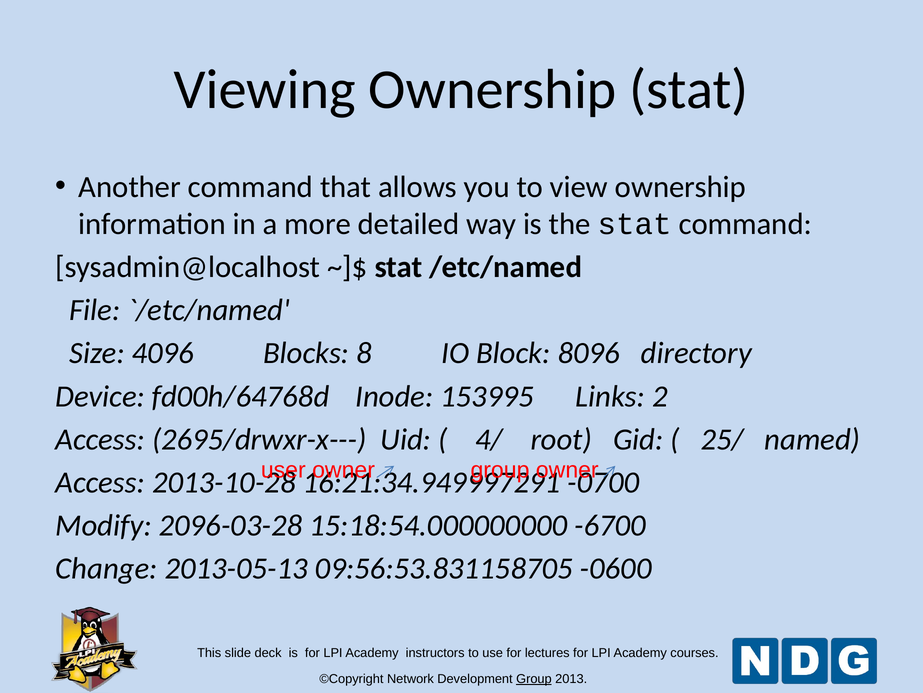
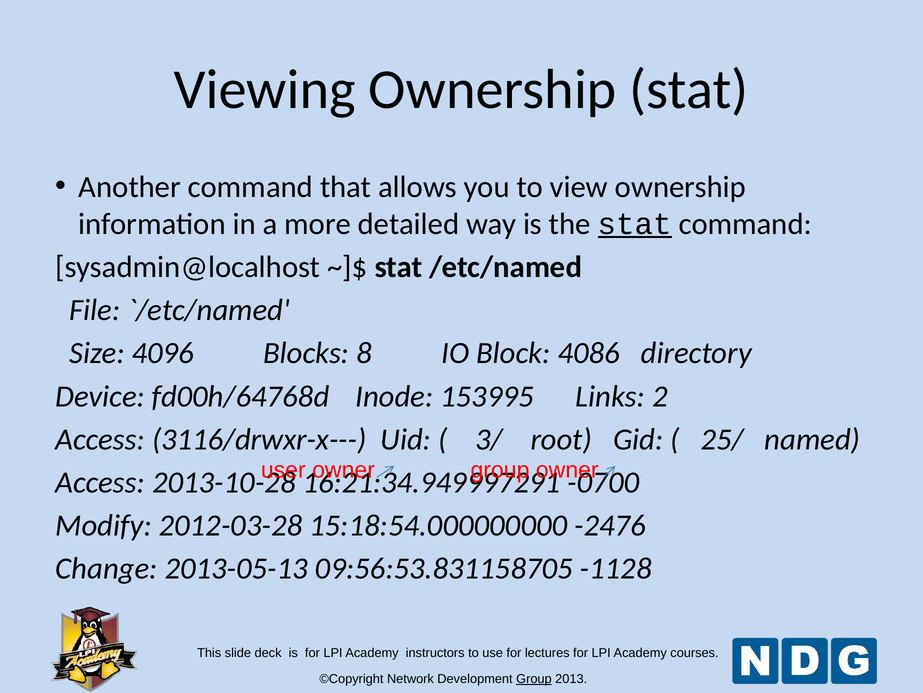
stat at (635, 224) underline: none -> present
8096: 8096 -> 4086
2695/drwxr-x---: 2695/drwxr-x--- -> 3116/drwxr-x---
4/: 4/ -> 3/
2096-03-28: 2096-03-28 -> 2012-03-28
-6700: -6700 -> -2476
-0600: -0600 -> -1128
